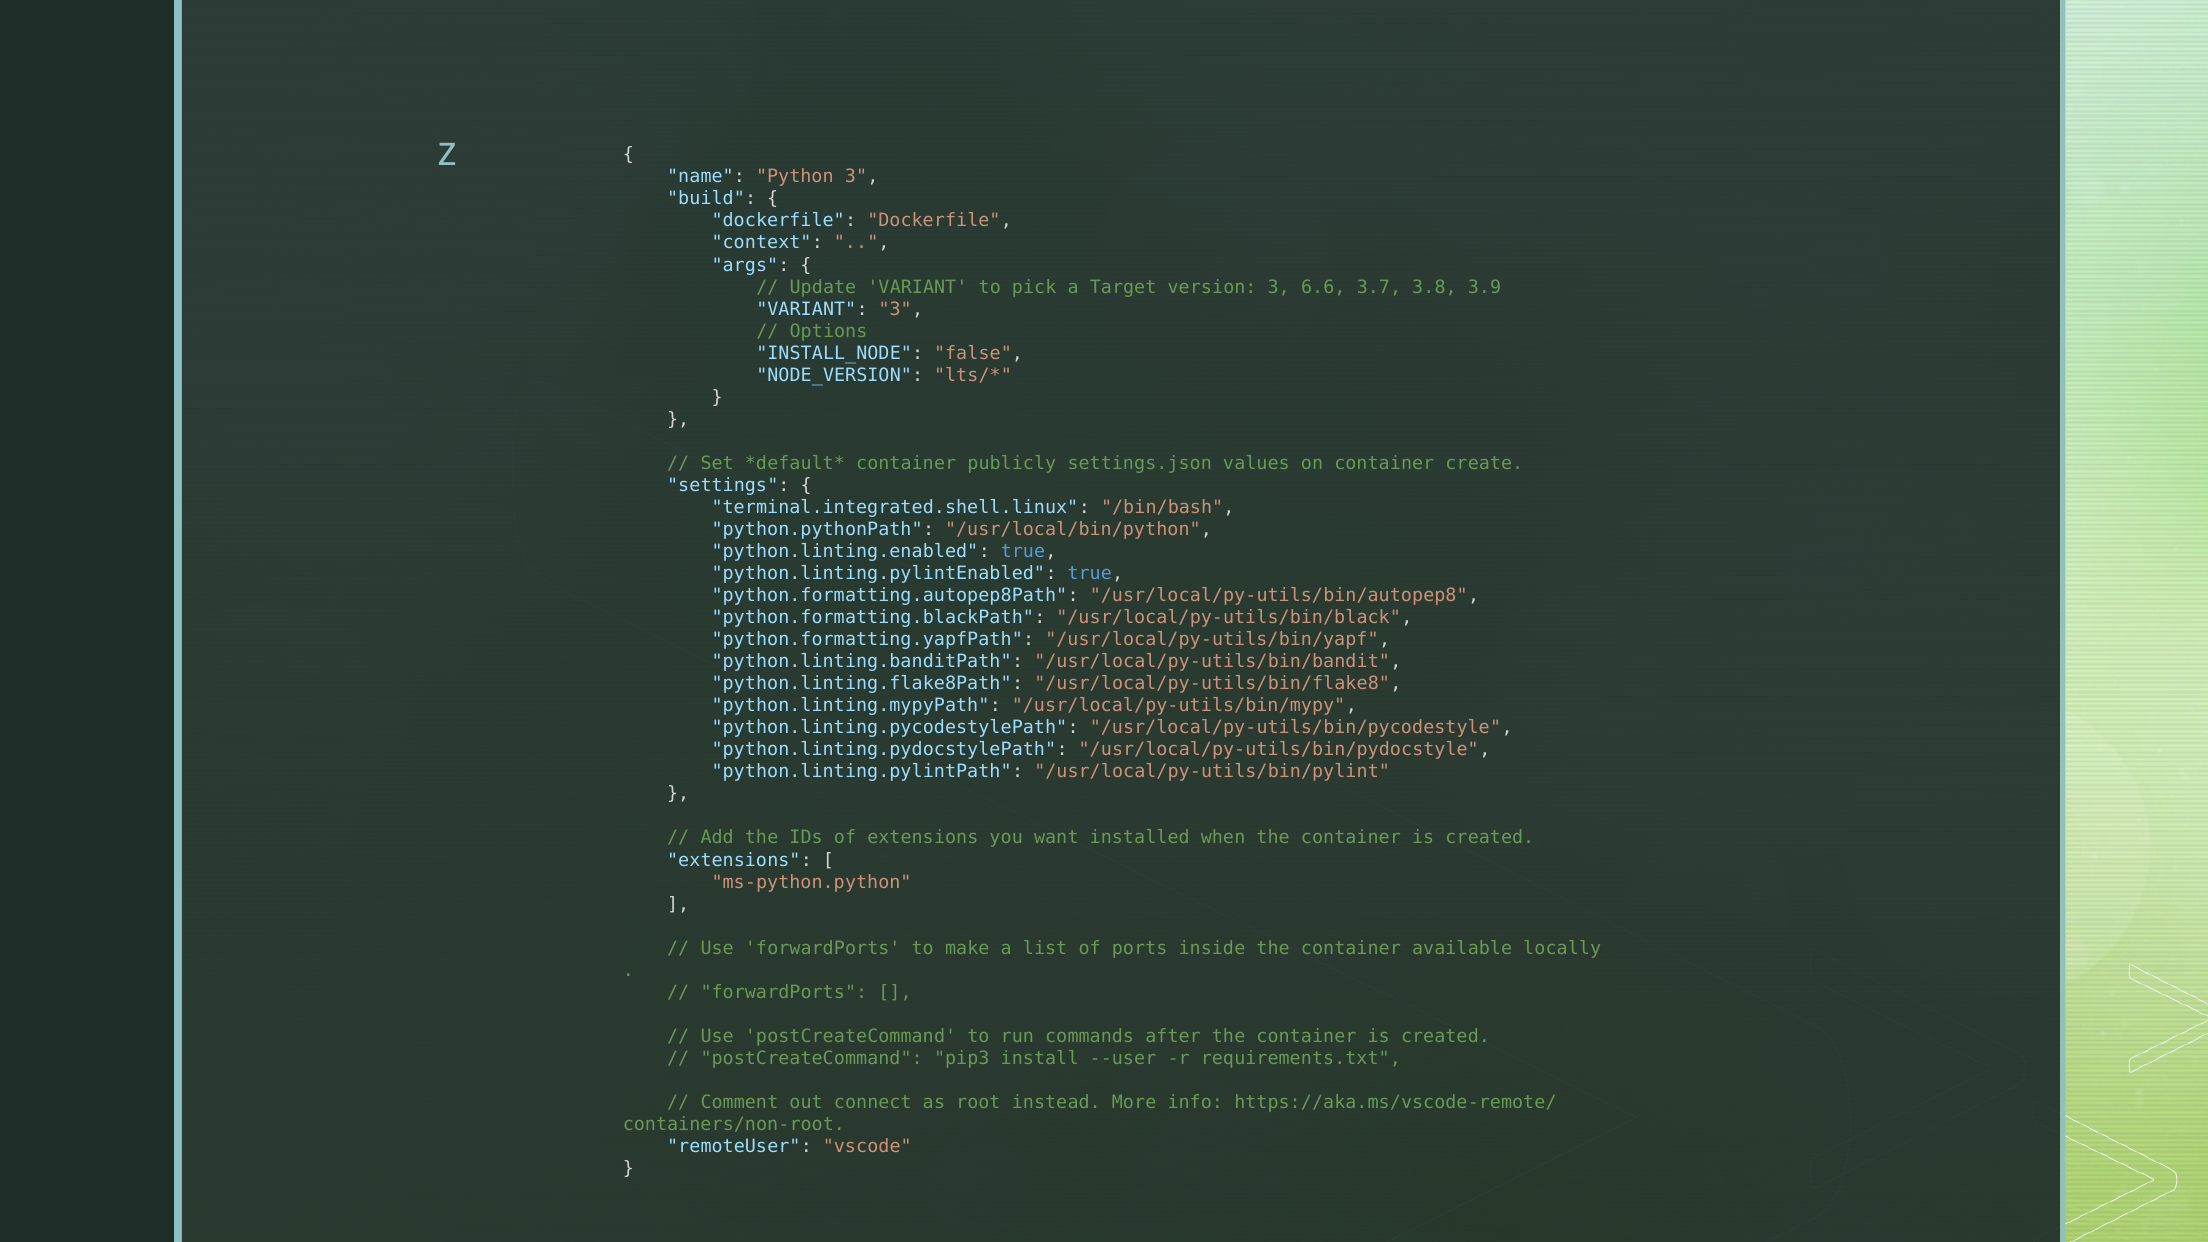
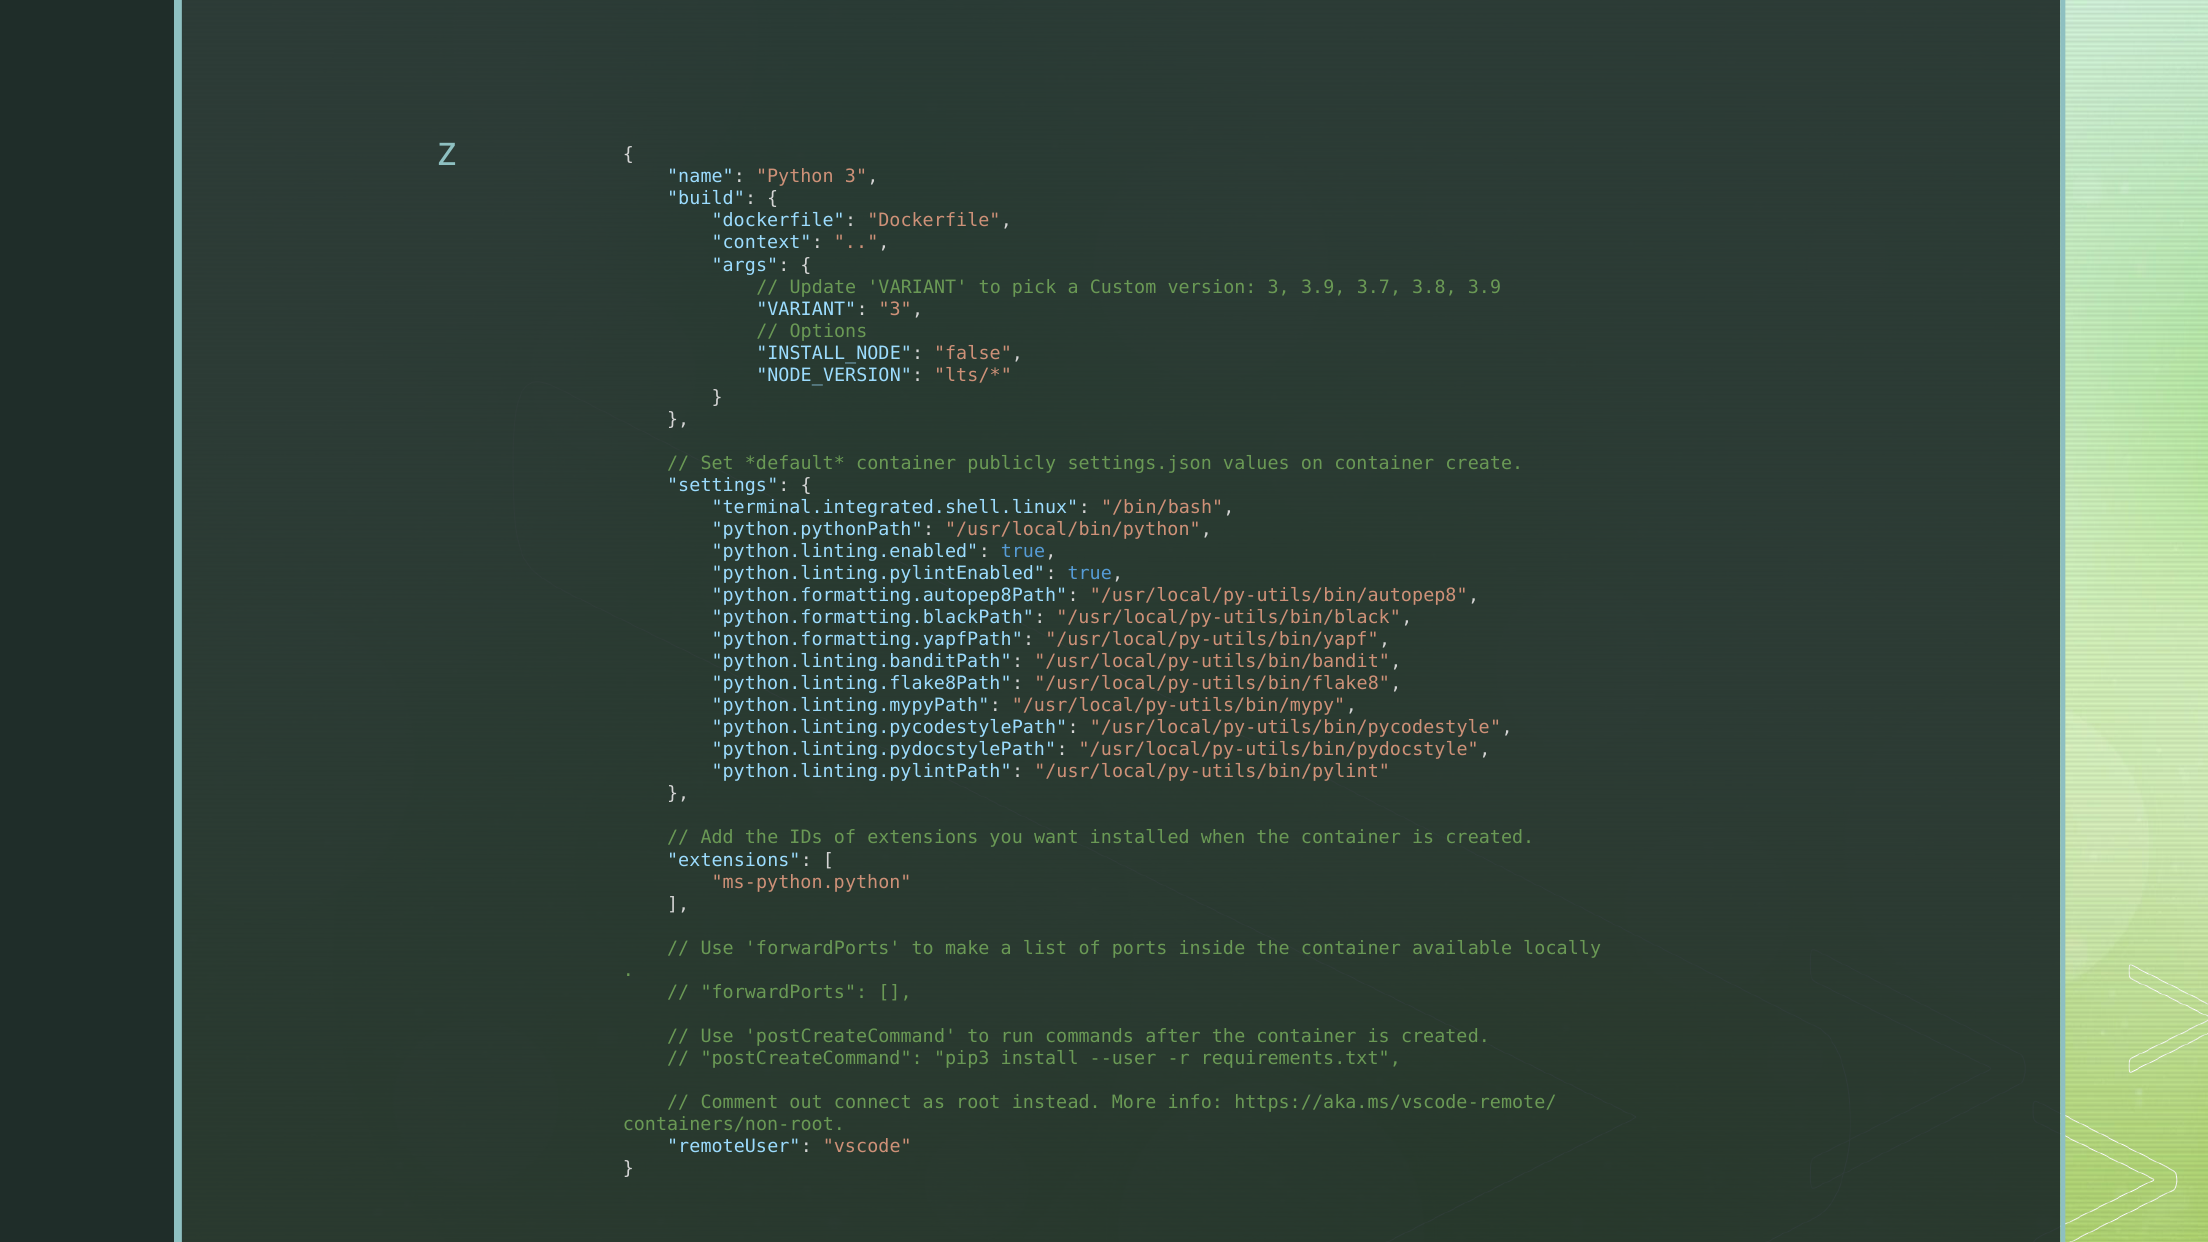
Target: Target -> Custom
3 6.6: 6.6 -> 3.9
